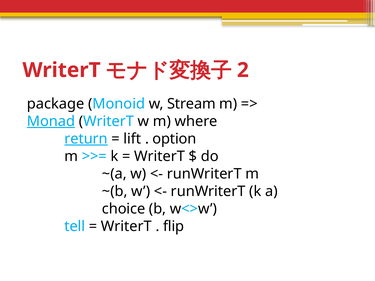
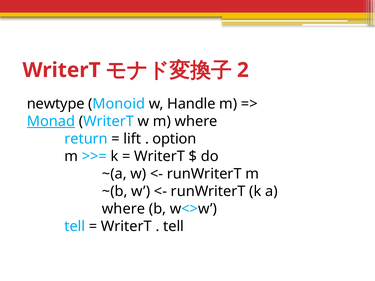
package: package -> newtype
Stream: Stream -> Handle
return underline: present -> none
choice at (124, 209): choice -> where
flip at (174, 226): flip -> tell
